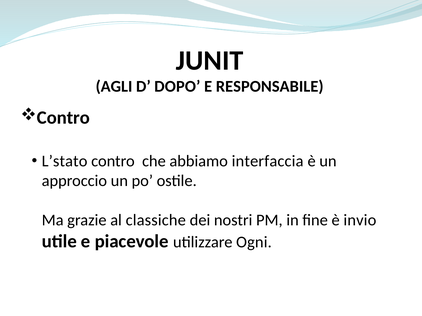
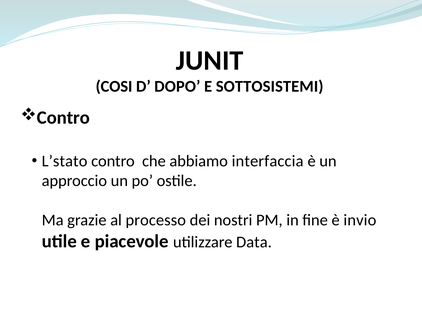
AGLI: AGLI -> COSI
RESPONSABILE: RESPONSABILE -> SOTTOSISTEMI
classiche: classiche -> processo
Ogni: Ogni -> Data
